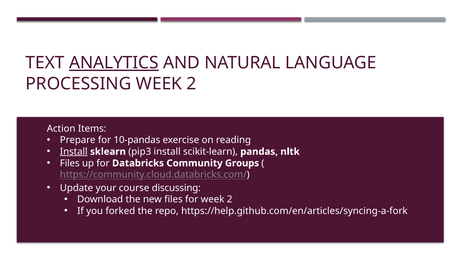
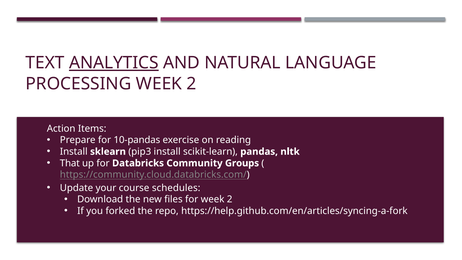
Install at (74, 152) underline: present -> none
Files at (70, 163): Files -> That
discussing: discussing -> schedules
